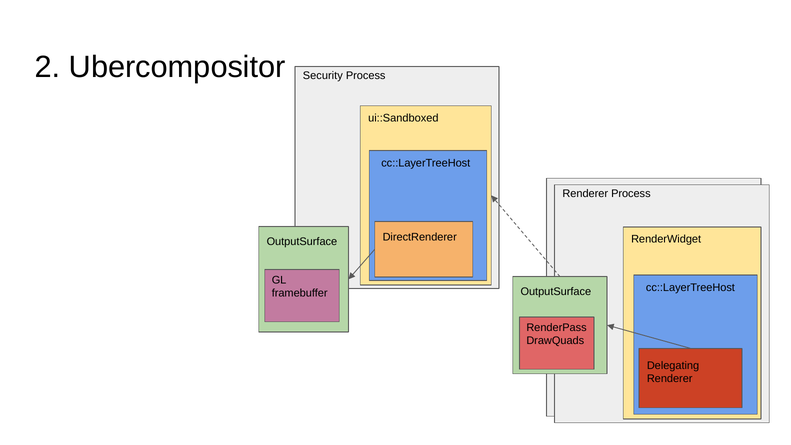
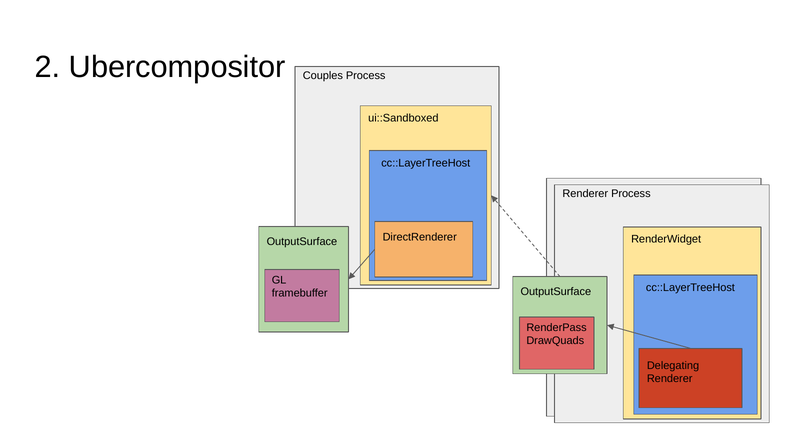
Security: Security -> Couples
